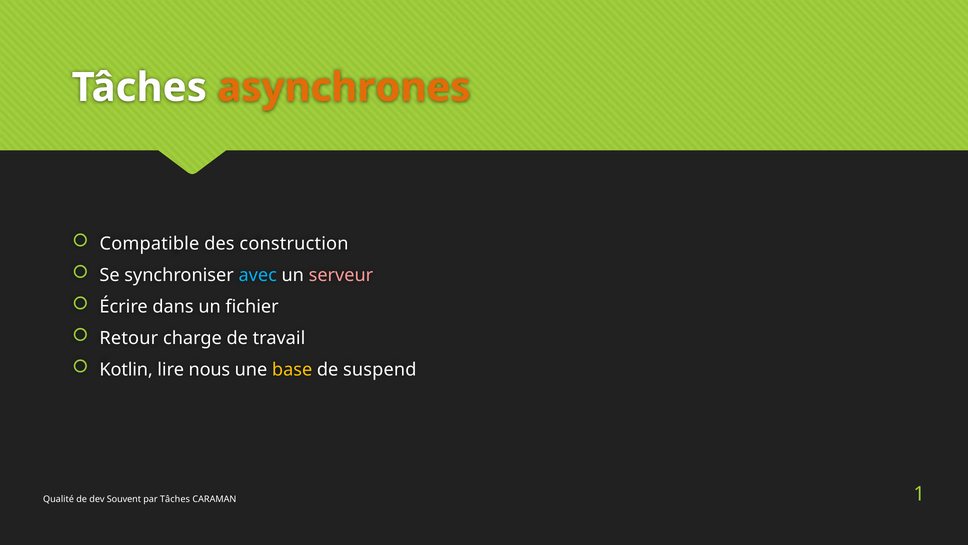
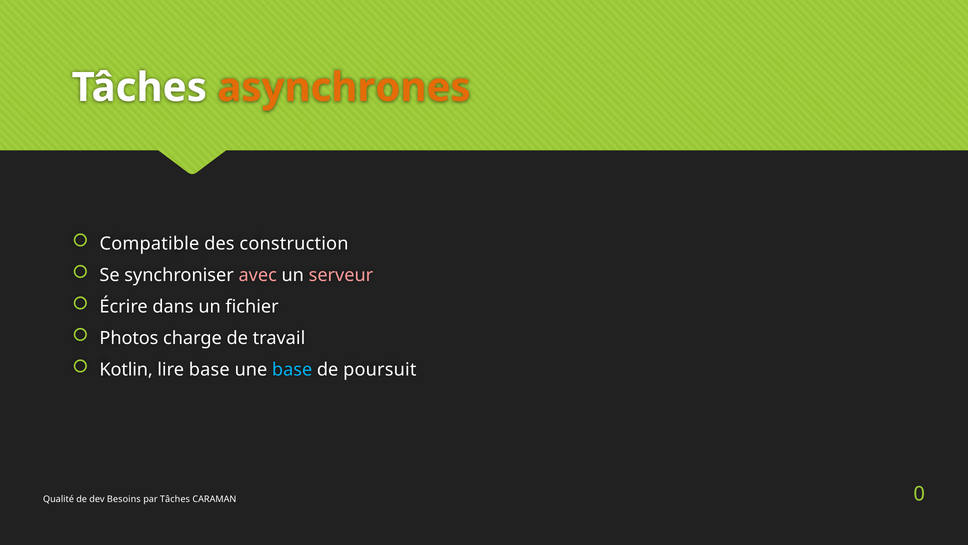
avec colour: light blue -> pink
Retour: Retour -> Photos
lire nous: nous -> base
base at (292, 369) colour: yellow -> light blue
suspend: suspend -> poursuit
Souvent: Souvent -> Besoins
1: 1 -> 0
